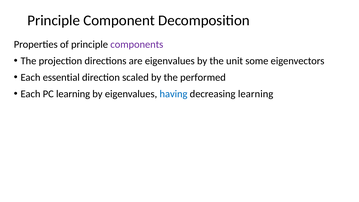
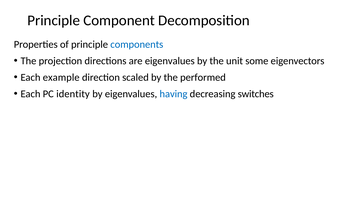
components colour: purple -> blue
essential: essential -> example
PC learning: learning -> identity
decreasing learning: learning -> switches
